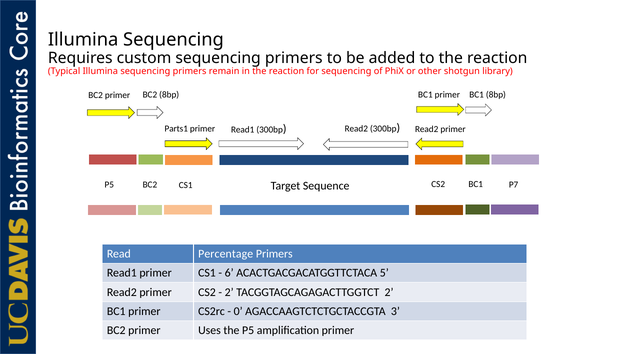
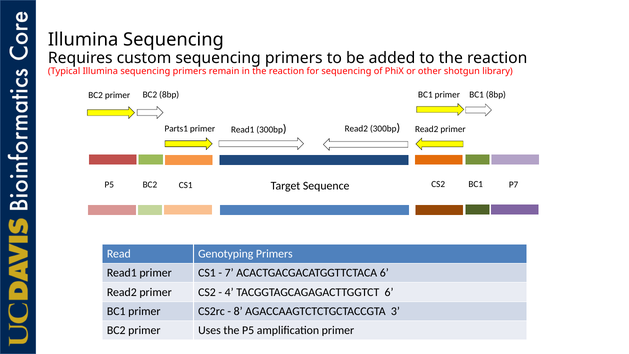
Percentage: Percentage -> Genotyping
6: 6 -> 7
ACACTGACGACATGGTTCTACA 5: 5 -> 6
2 at (229, 292): 2 -> 4
TACGGTAGCAGAGACTTGGTCT 2: 2 -> 6
0: 0 -> 8
